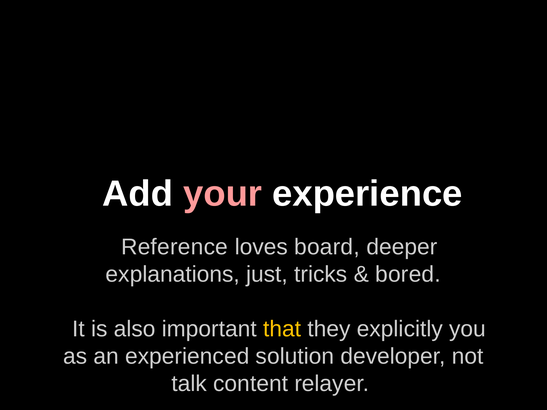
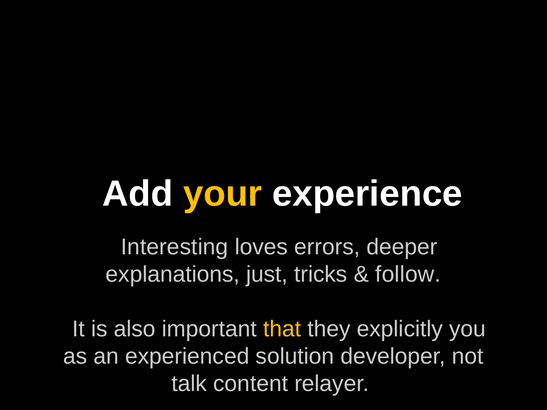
your colour: pink -> yellow
Reference: Reference -> Interesting
board: board -> errors
bored: bored -> follow
